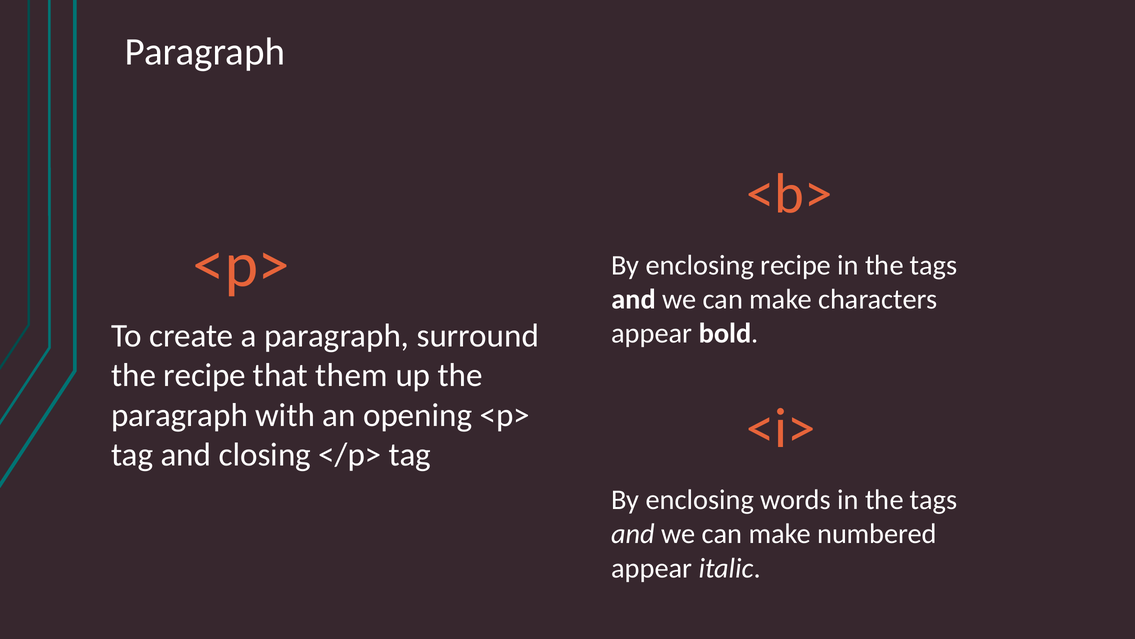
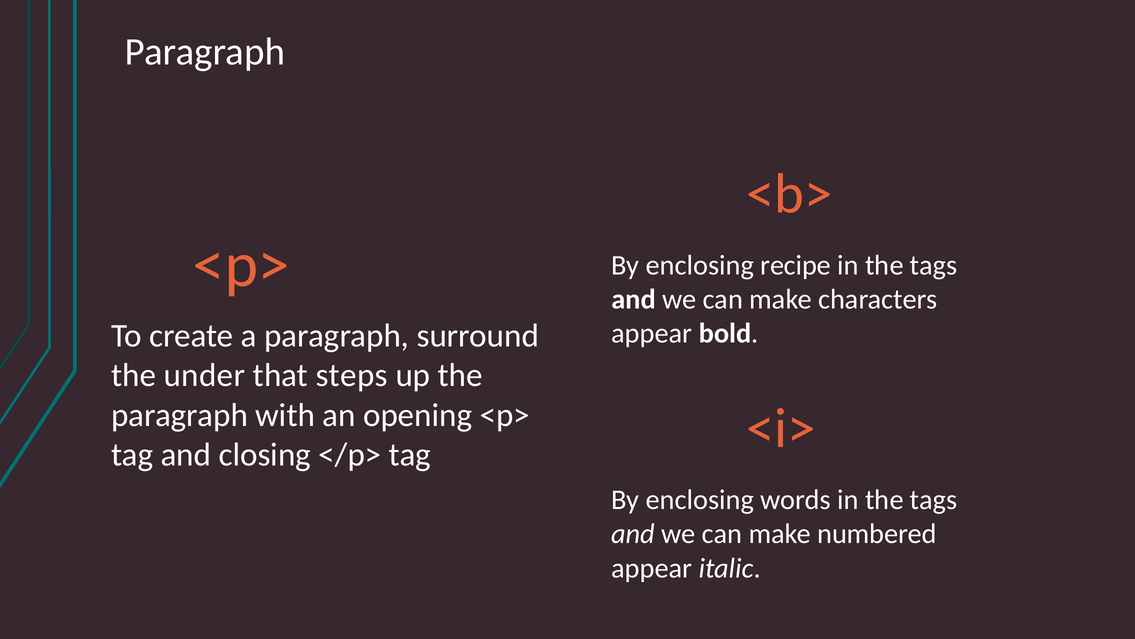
the recipe: recipe -> under
them: them -> steps
